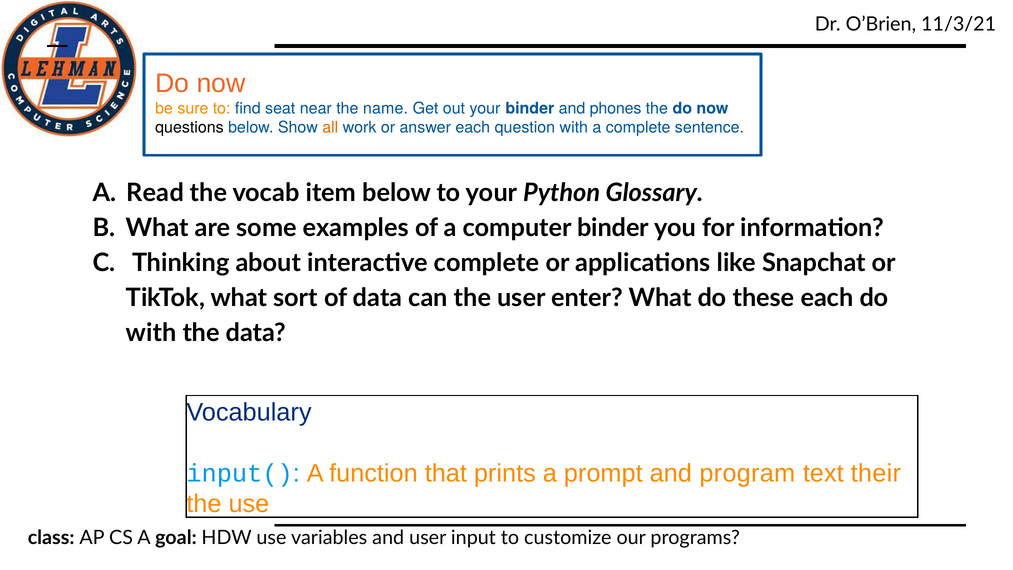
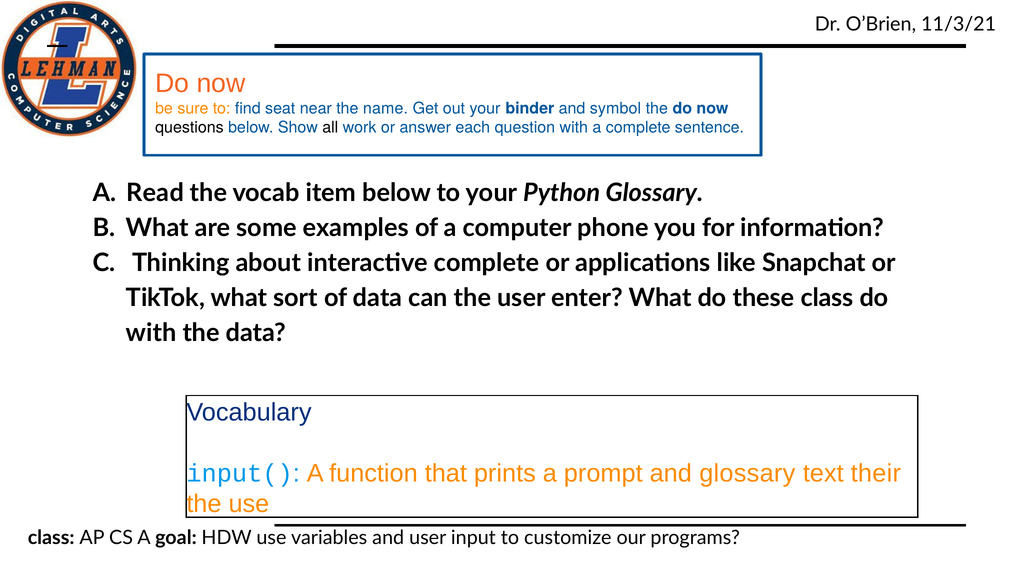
phones: phones -> symbol
all colour: orange -> black
computer binder: binder -> phone
these each: each -> class
and program: program -> glossary
